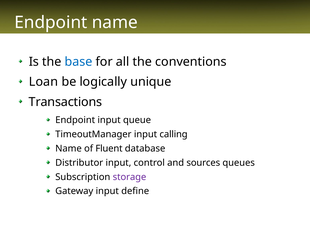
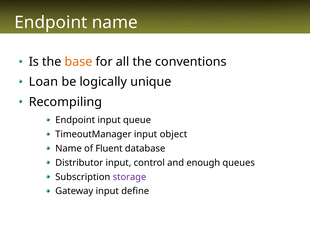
base colour: blue -> orange
Transactions: Transactions -> Recompiling
calling: calling -> object
sources: sources -> enough
